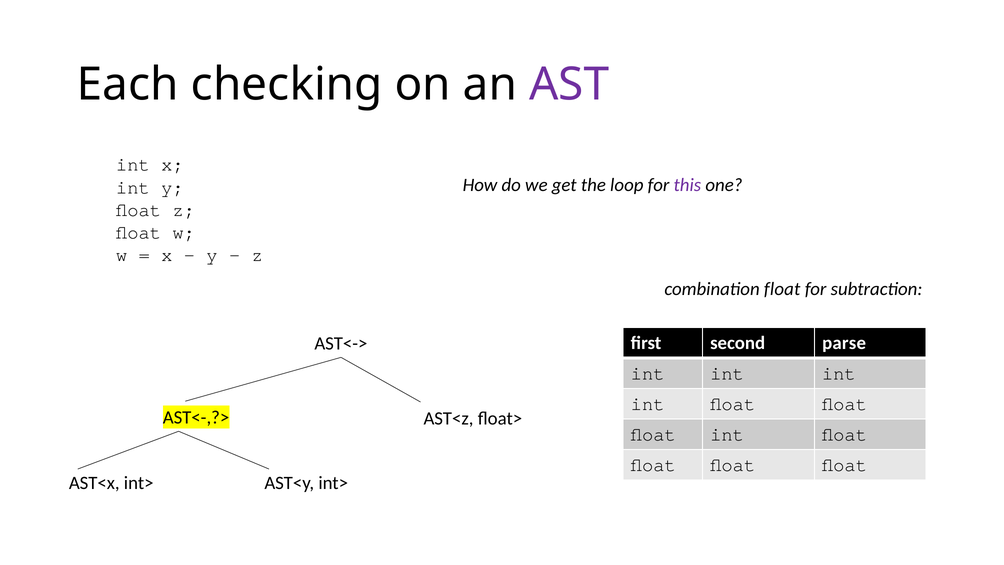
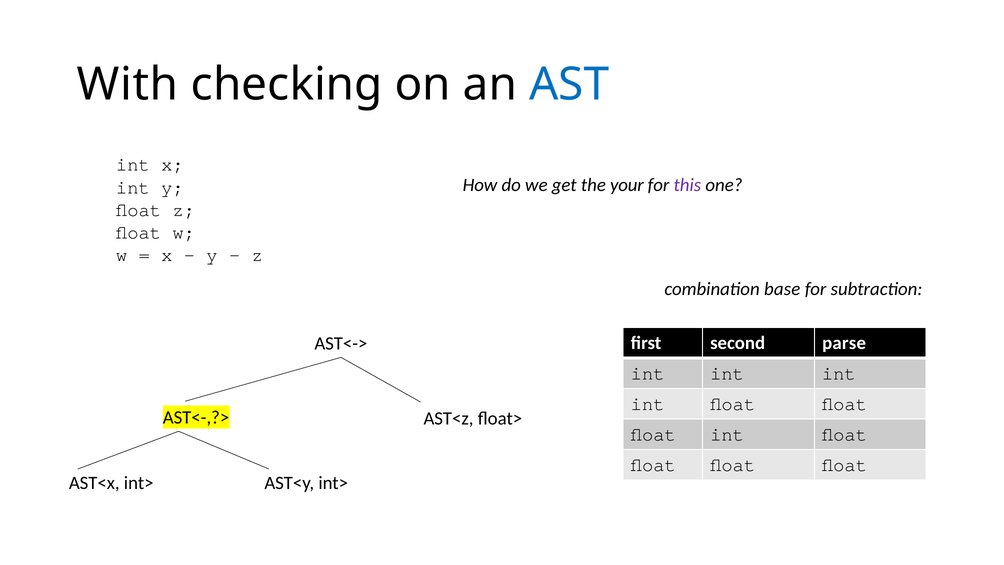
Each: Each -> With
AST colour: purple -> blue
loop: loop -> your
combination float: float -> base
